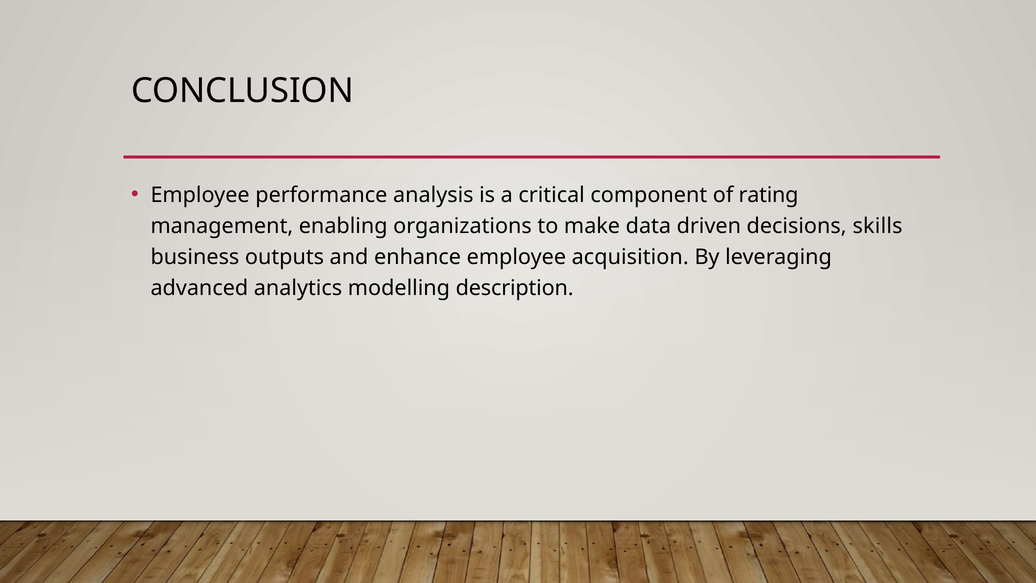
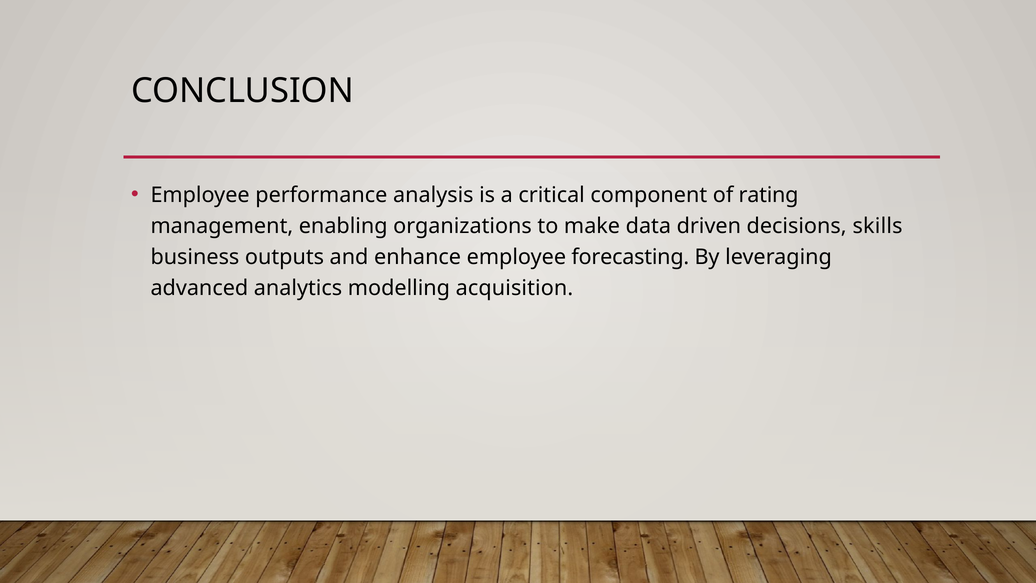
acquisition: acquisition -> forecasting
description: description -> acquisition
